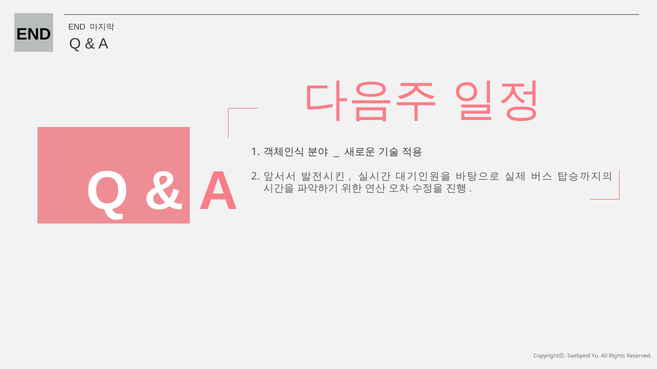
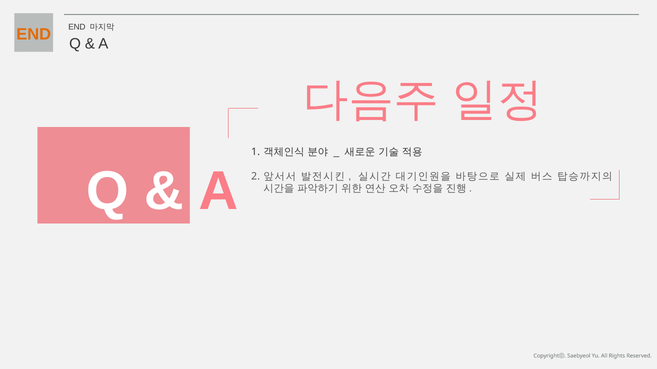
END at (34, 35) colour: black -> orange
